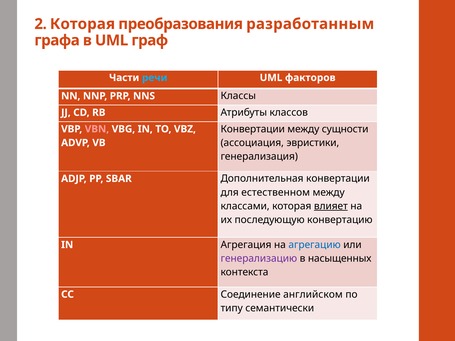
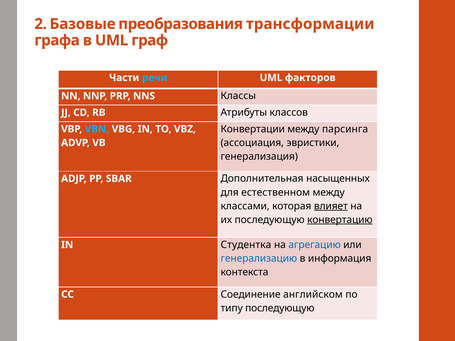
2 Которая: Которая -> Базовые
разработанным: разработанным -> трансформации
сущности: сущности -> парсинга
VBN colour: pink -> light blue
Дополнительная конвертации: конвертации -> насыщенных
конвертацию underline: none -> present
Агрегация: Агрегация -> Студентка
генерализацию colour: purple -> blue
насыщенных: насыщенных -> информация
типу семантически: семантически -> последующую
